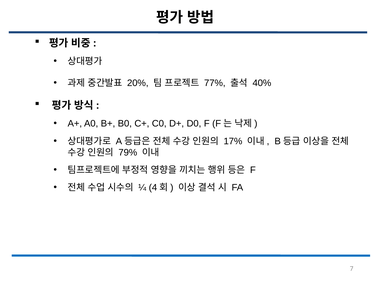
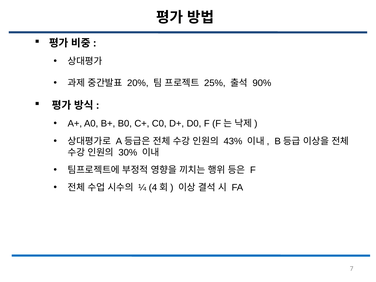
77%: 77% -> 25%
40%: 40% -> 90%
17%: 17% -> 43%
79%: 79% -> 30%
